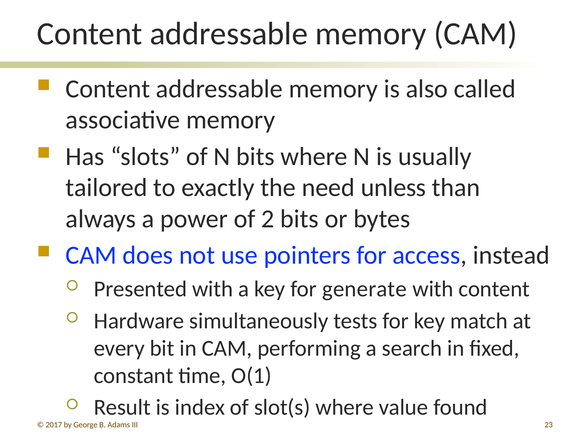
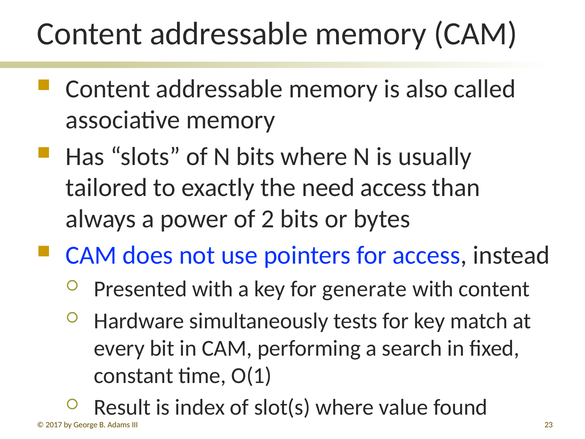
need unless: unless -> access
